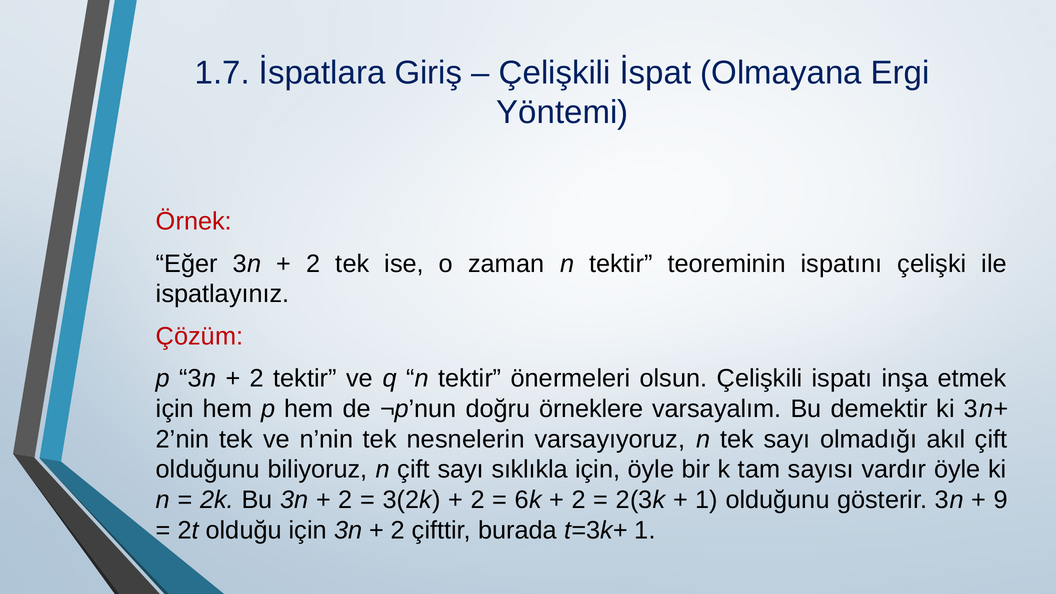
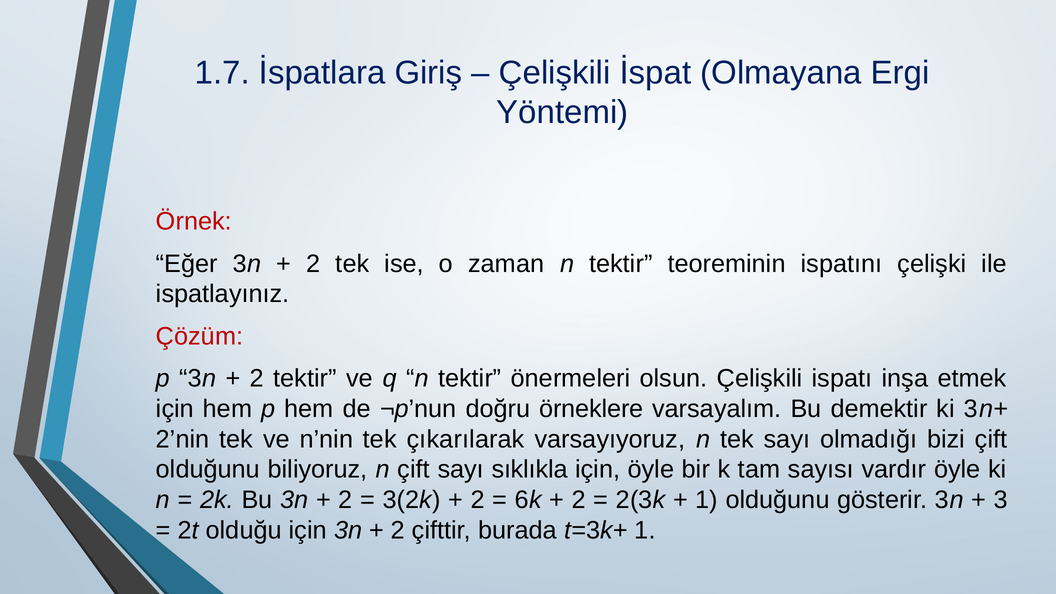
nesnelerin: nesnelerin -> çıkarılarak
akıl: akıl -> bizi
9: 9 -> 3
